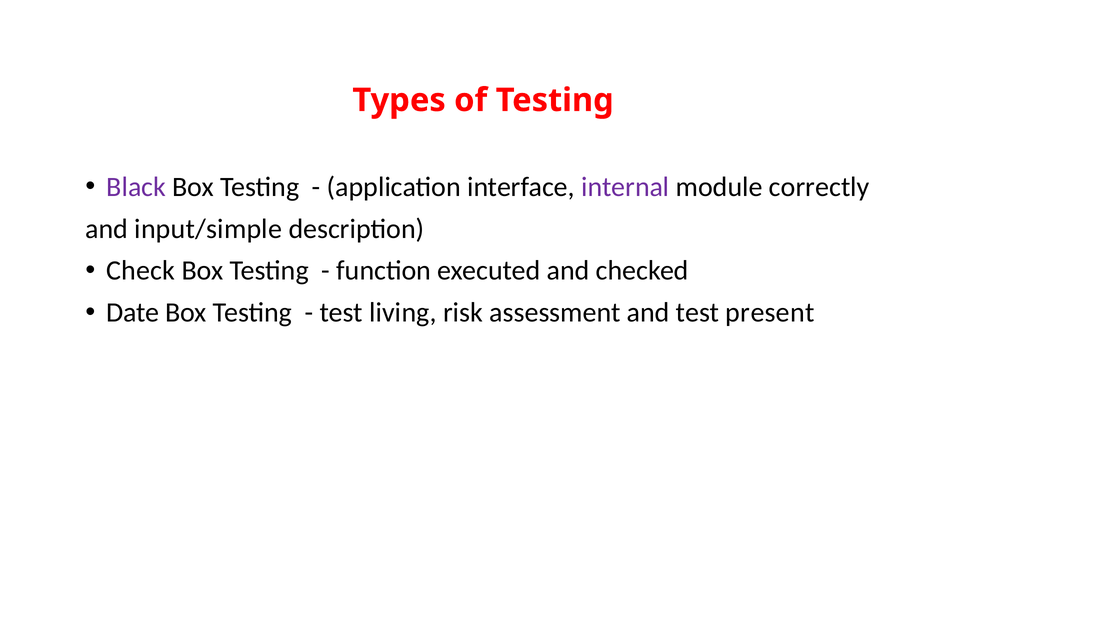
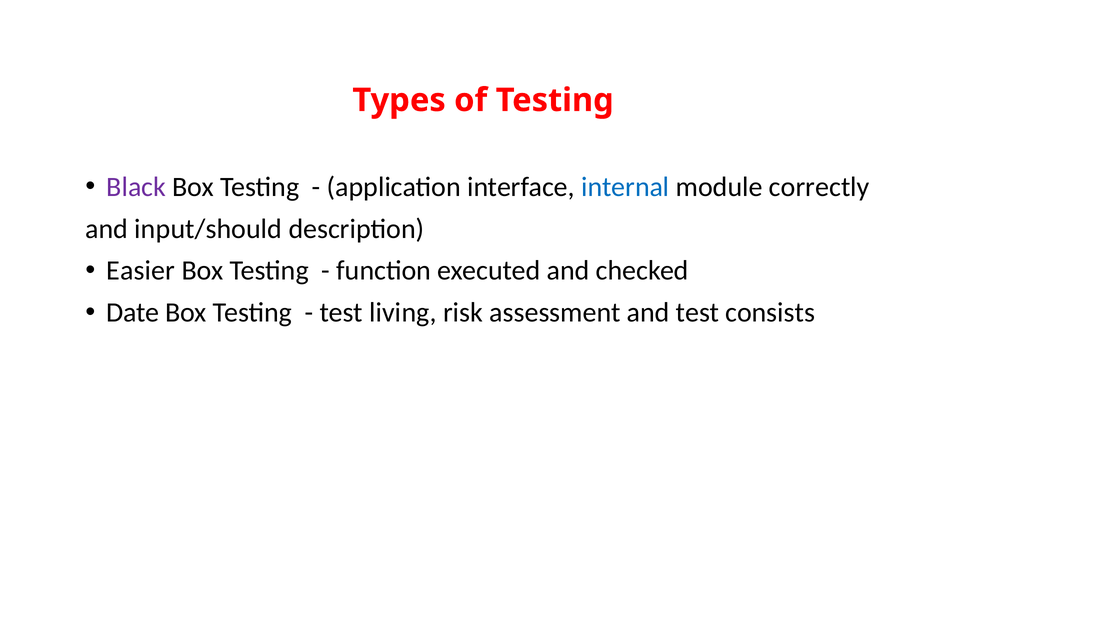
internal colour: purple -> blue
input/simple: input/simple -> input/should
Check: Check -> Easier
present: present -> consists
